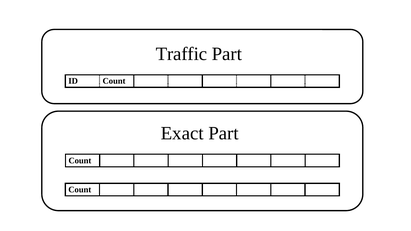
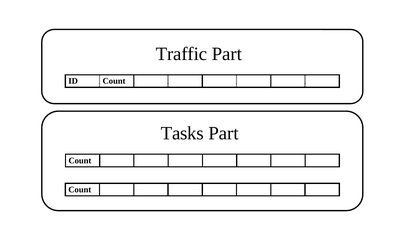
Exact: Exact -> Tasks
